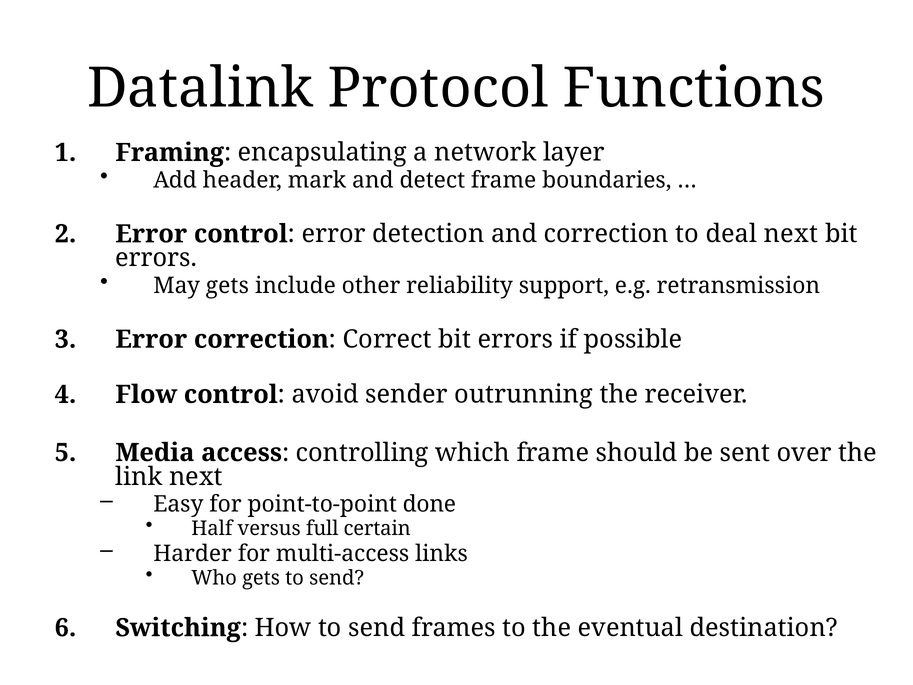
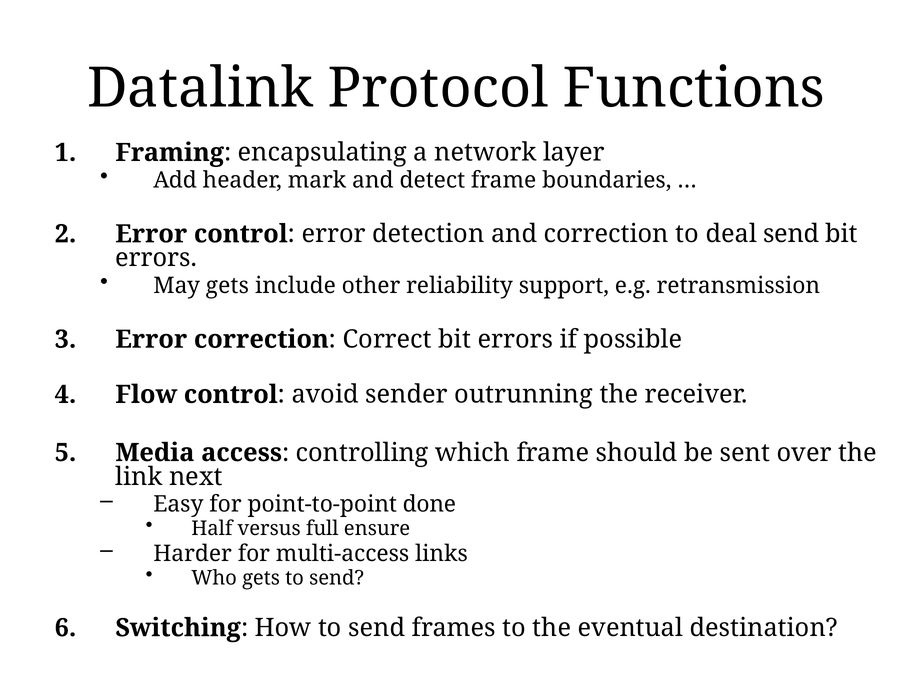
deal next: next -> send
certain: certain -> ensure
